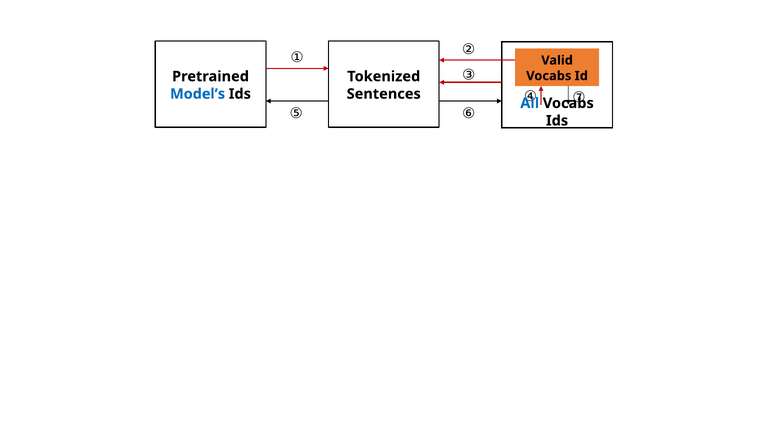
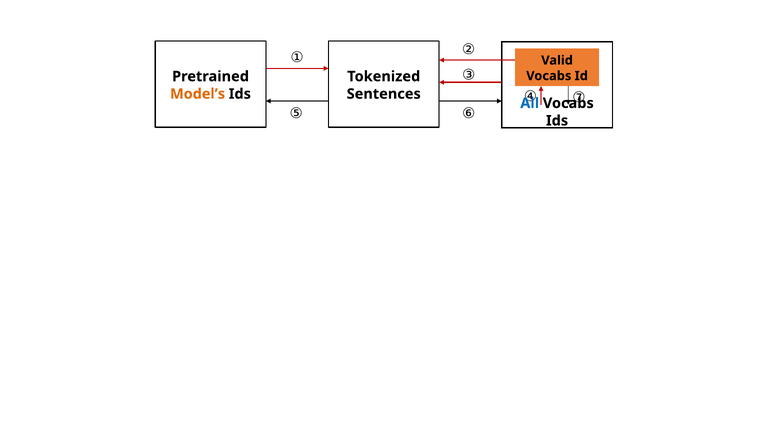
Model’s colour: blue -> orange
